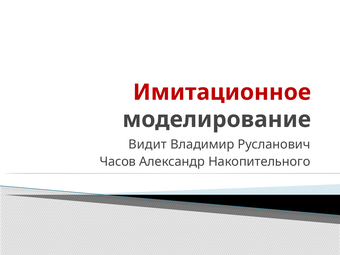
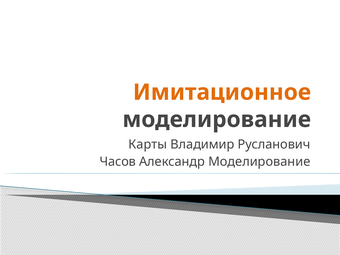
Имитационное colour: red -> orange
Видит: Видит -> Карты
Александр Накопительного: Накопительного -> Моделирование
